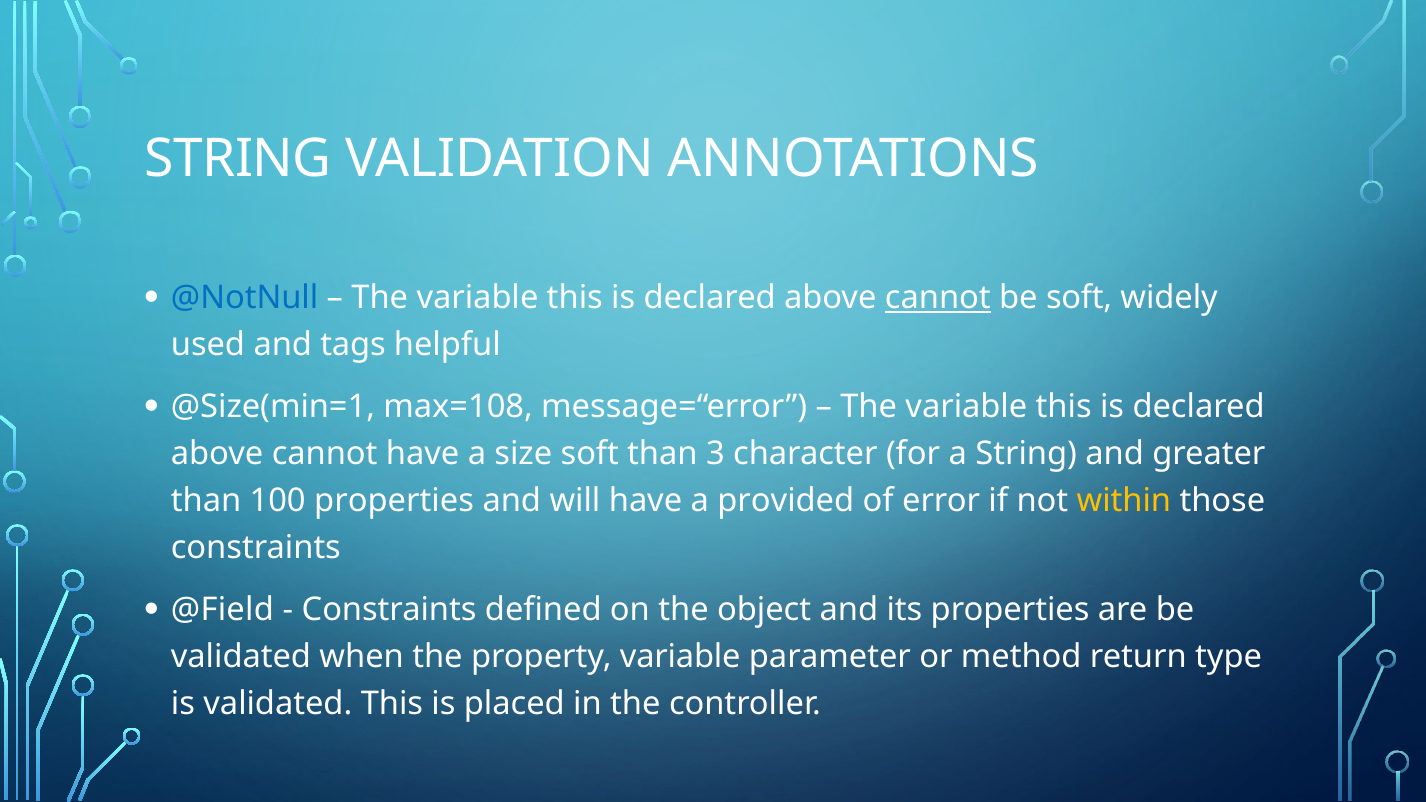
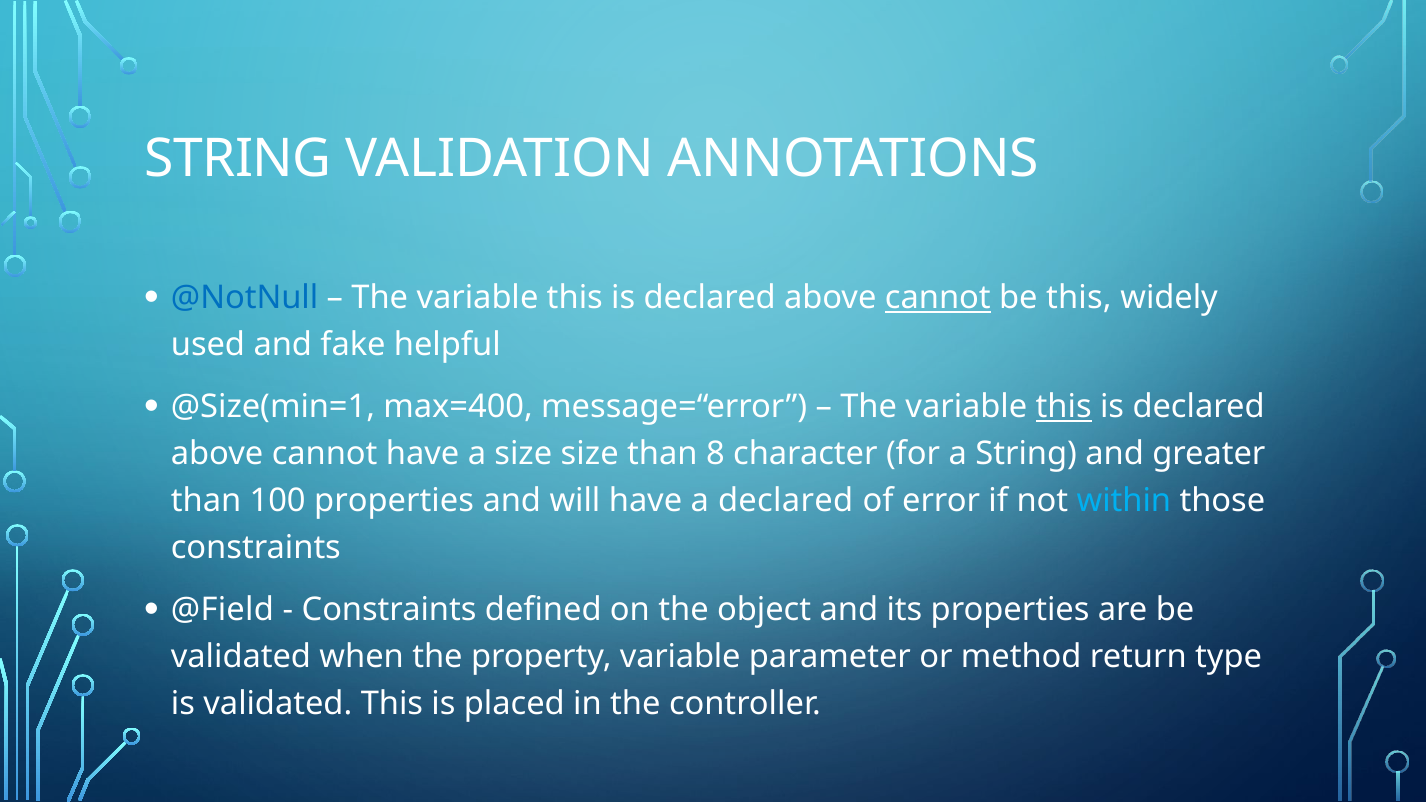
be soft: soft -> this
tags: tags -> fake
max=108: max=108 -> max=400
this at (1064, 407) underline: none -> present
size soft: soft -> size
3: 3 -> 8
a provided: provided -> declared
within colour: yellow -> light blue
